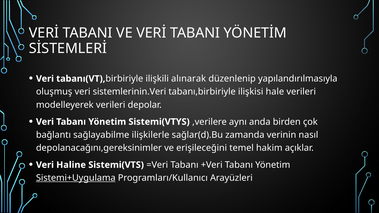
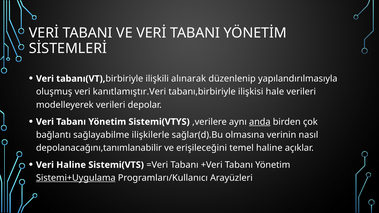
sistemlerinin.Veri: sistemlerinin.Veri -> kanıtlamıştır.Veri
anda underline: none -> present
zamanda: zamanda -> olmasına
depolanacağını,gereksinimler: depolanacağını,gereksinimler -> depolanacağını,tanımlanabilir
temel hakim: hakim -> haline
